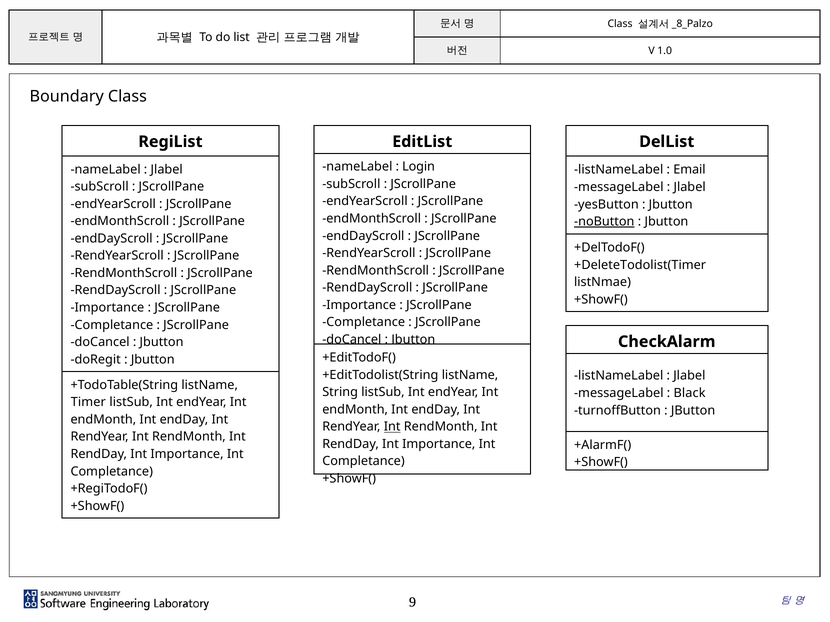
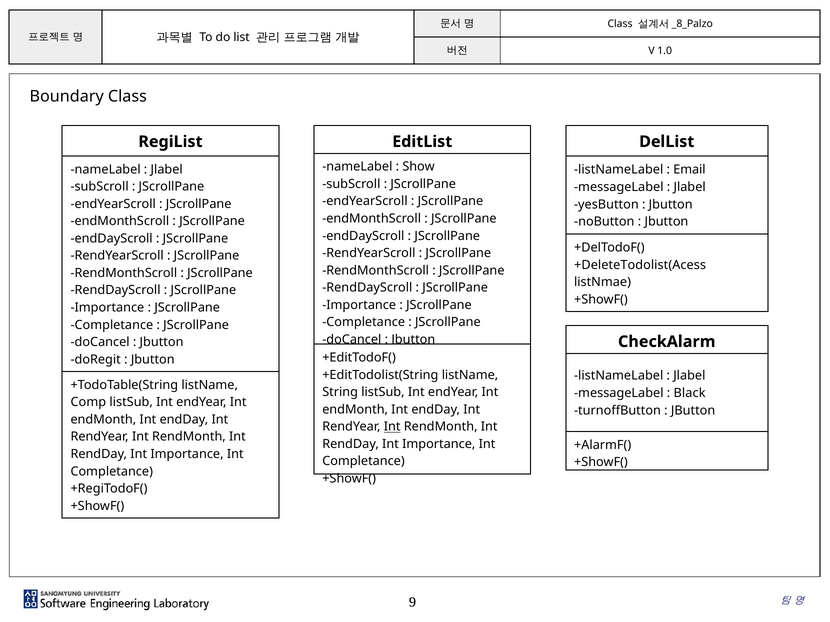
Login: Login -> Show
noButton underline: present -> none
+DeleteTodolist(Timer: +DeleteTodolist(Timer -> +DeleteTodolist(Acess
Timer: Timer -> Comp
